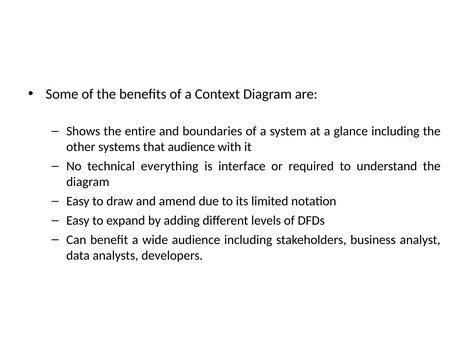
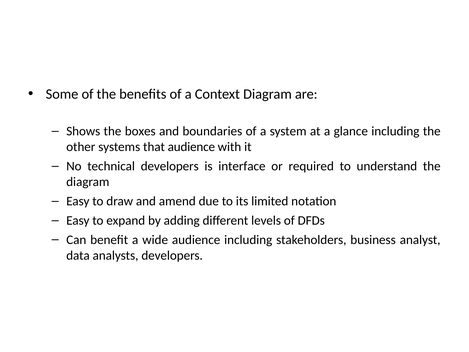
entire: entire -> boxes
technical everything: everything -> developers
